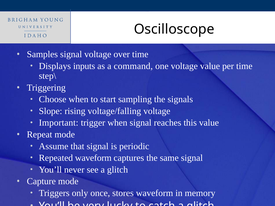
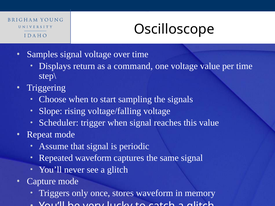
inputs: inputs -> return
Important: Important -> Scheduler
